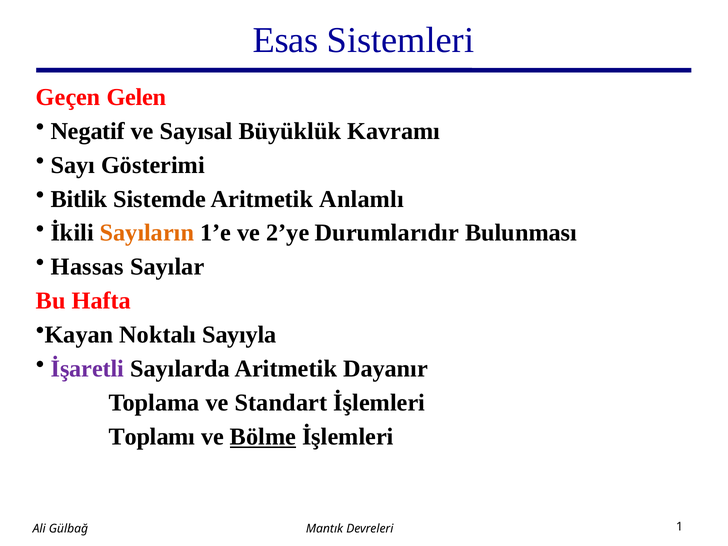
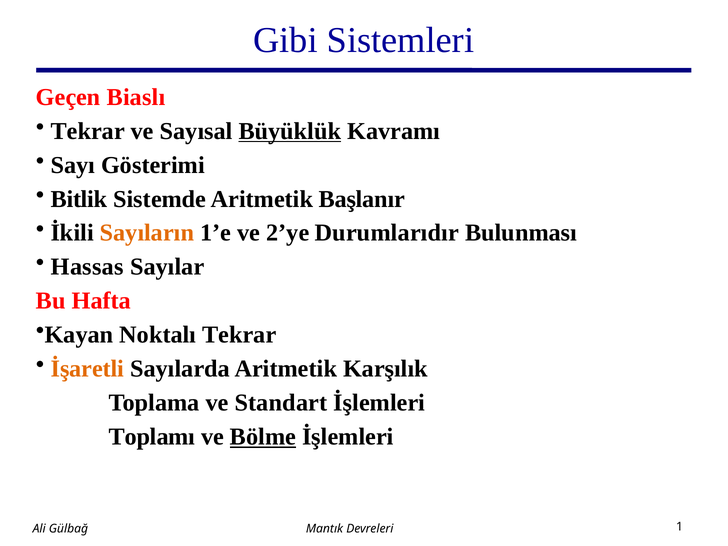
Esas: Esas -> Gibi
Gelen: Gelen -> Biaslı
Negatif at (88, 131): Negatif -> Tekrar
Büyüklük underline: none -> present
Anlamlı: Anlamlı -> Başlanır
Noktalı Sayıyla: Sayıyla -> Tekrar
İşaretli colour: purple -> orange
Dayanır: Dayanır -> Karşılık
